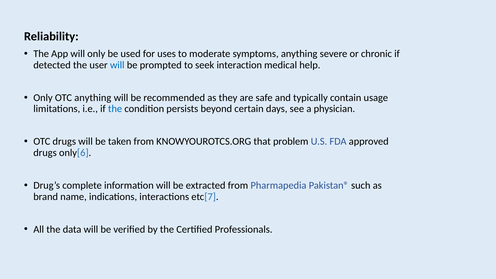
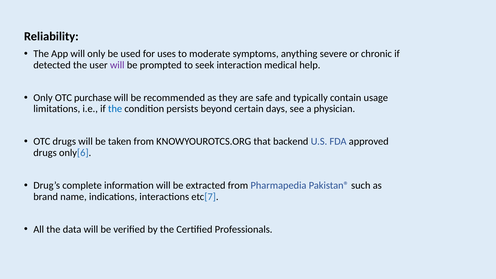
will at (117, 65) colour: blue -> purple
OTC anything: anything -> purchase
problem: problem -> backend
